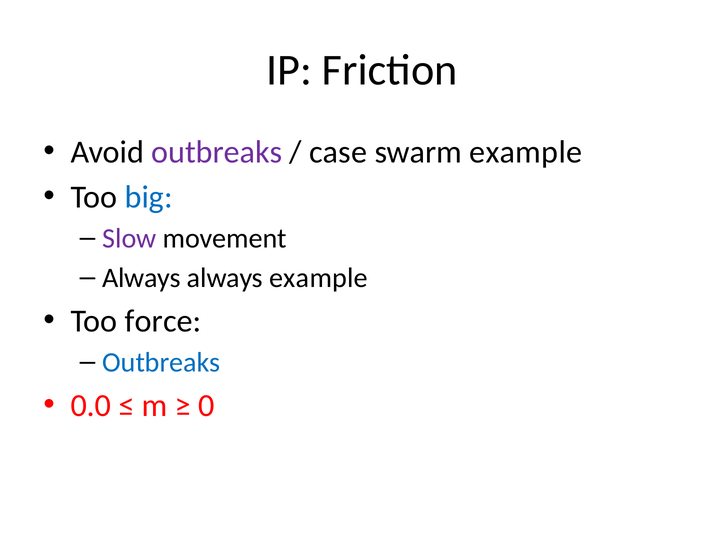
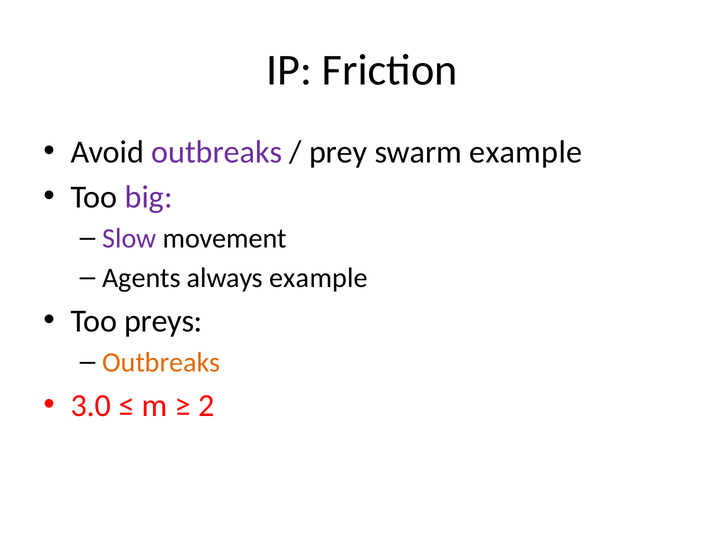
case: case -> prey
big colour: blue -> purple
Always at (141, 278): Always -> Agents
force: force -> preys
Outbreaks at (161, 362) colour: blue -> orange
0.0: 0.0 -> 3.0
0: 0 -> 2
